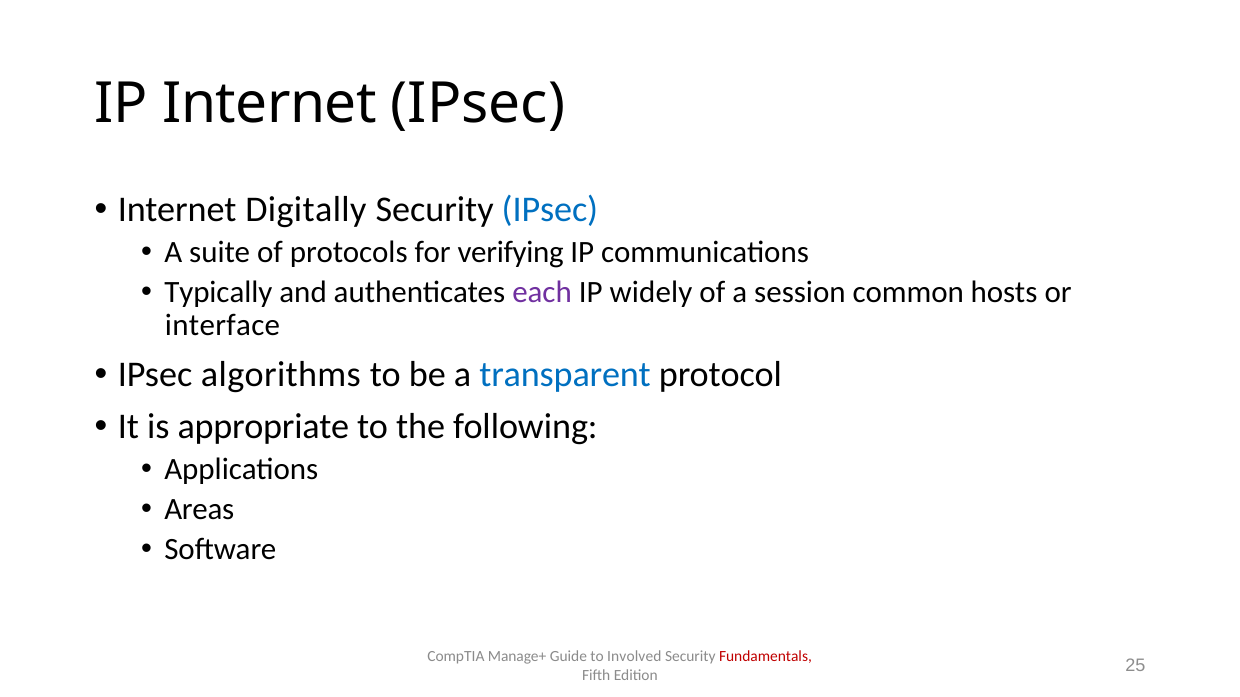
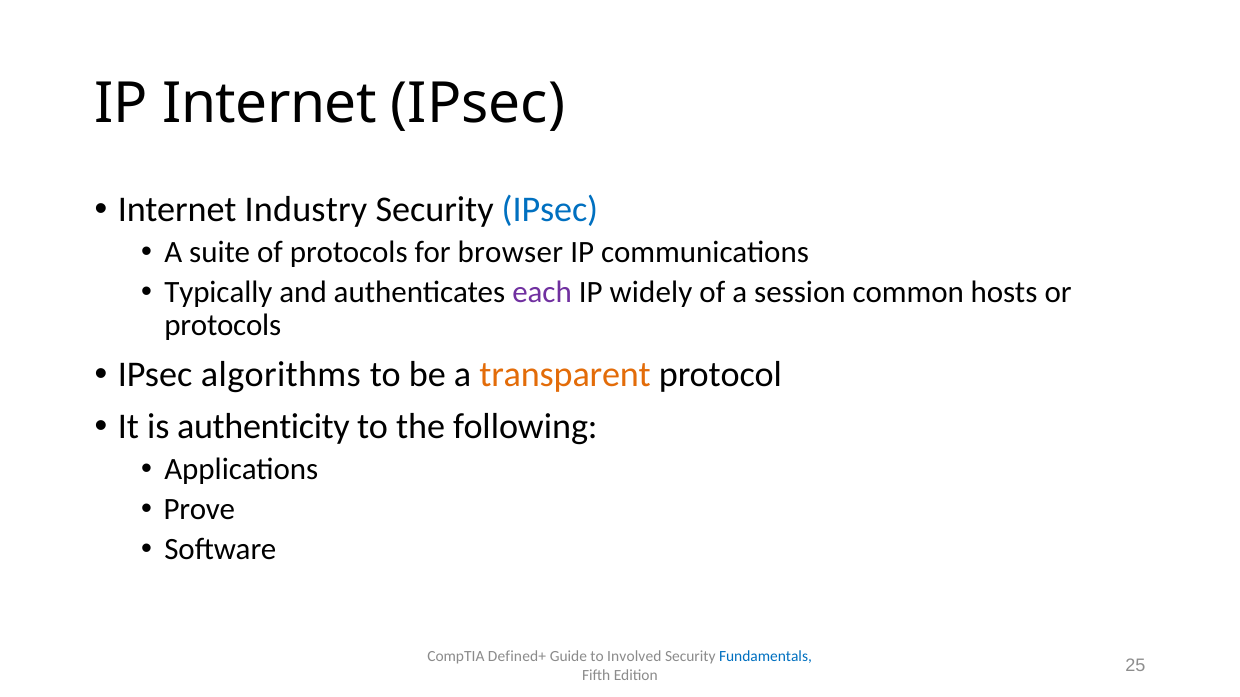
Digitally: Digitally -> Industry
verifying: verifying -> browser
interface at (222, 326): interface -> protocols
transparent colour: blue -> orange
appropriate: appropriate -> authenticity
Areas: Areas -> Prove
Manage+: Manage+ -> Defined+
Fundamentals colour: red -> blue
